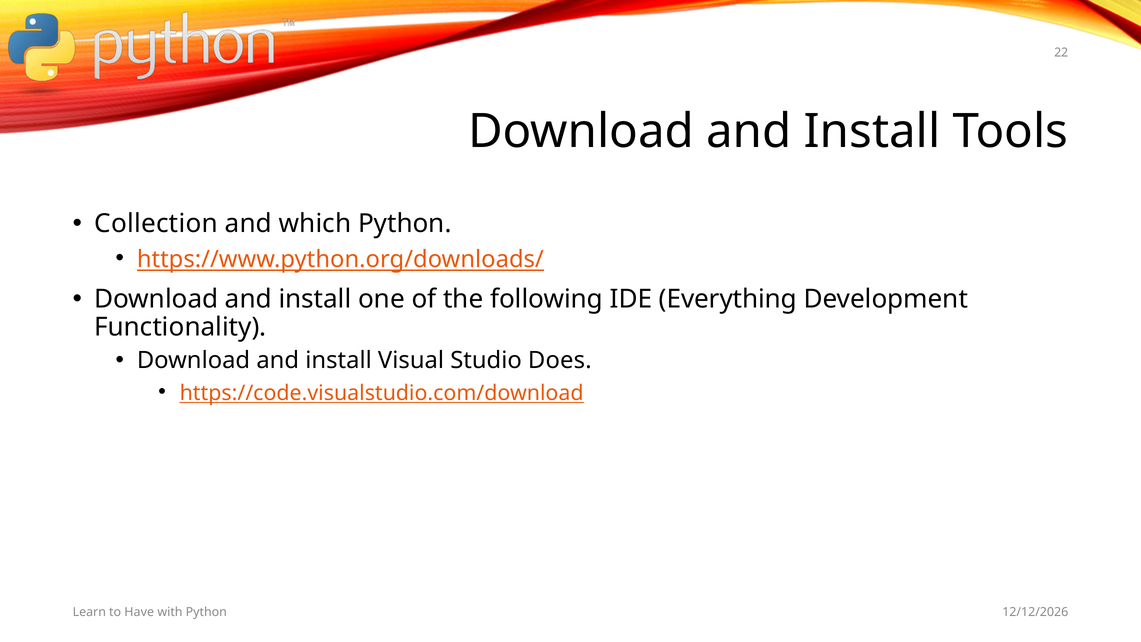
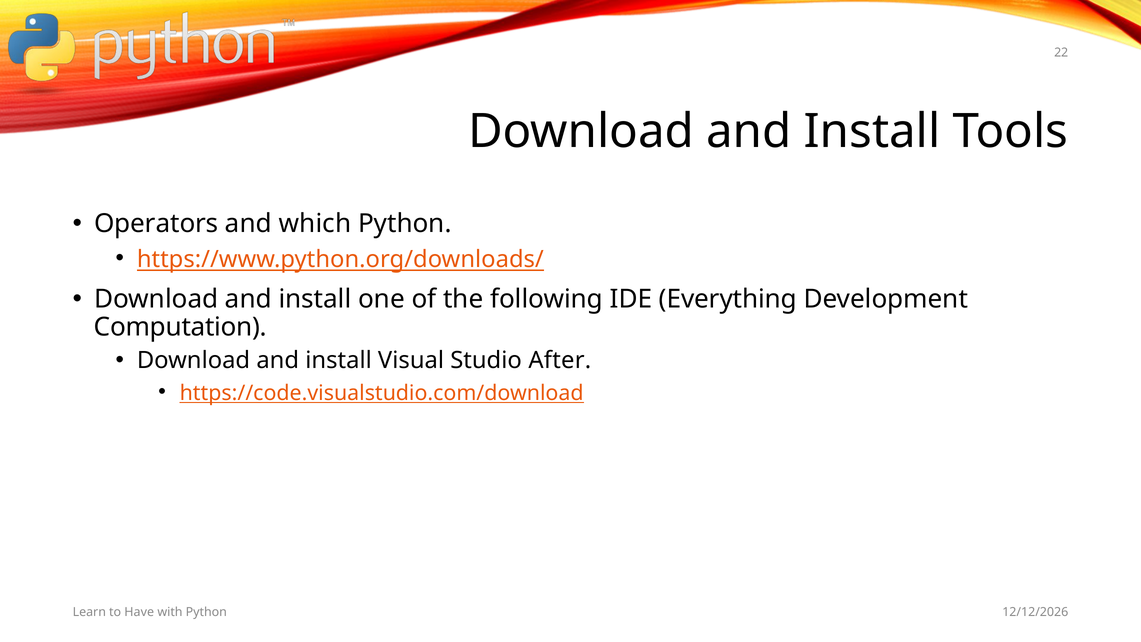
Collection: Collection -> Operators
Functionality: Functionality -> Computation
Does: Does -> After
